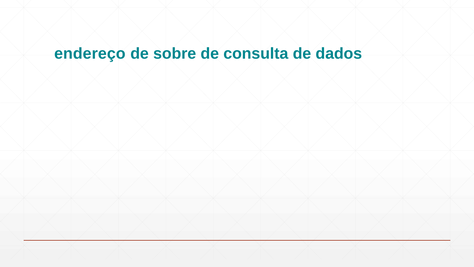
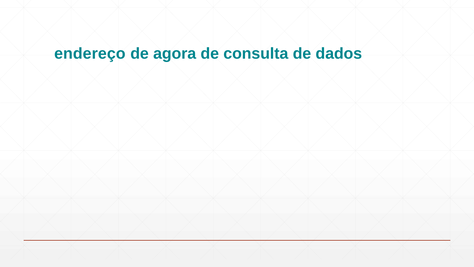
sobre: sobre -> agora
